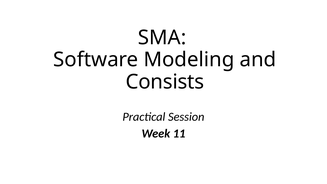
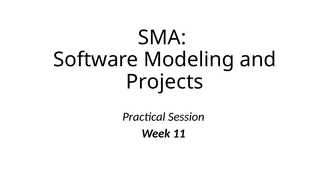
Consists: Consists -> Projects
